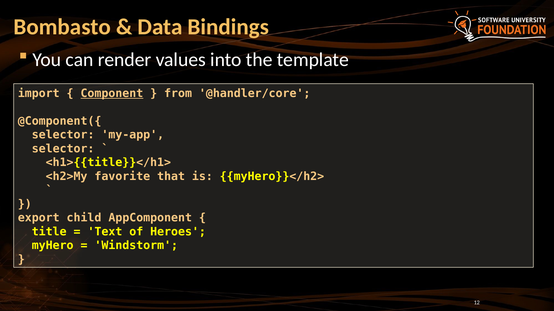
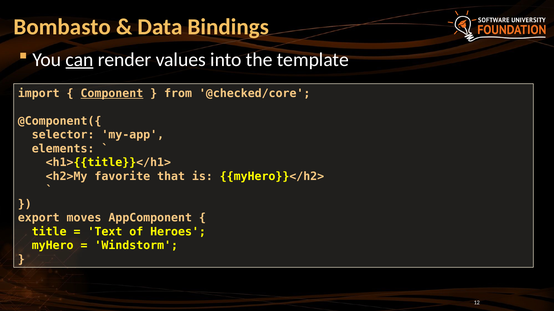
can underline: none -> present
@handler/core: @handler/core -> @checked/core
selector at (63, 149): selector -> elements
child: child -> moves
